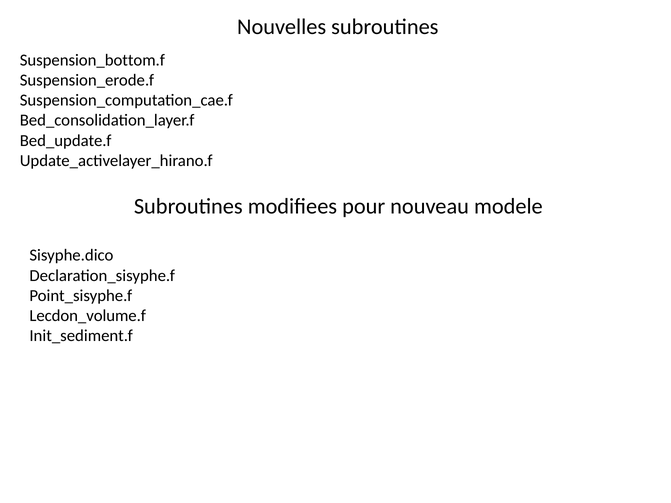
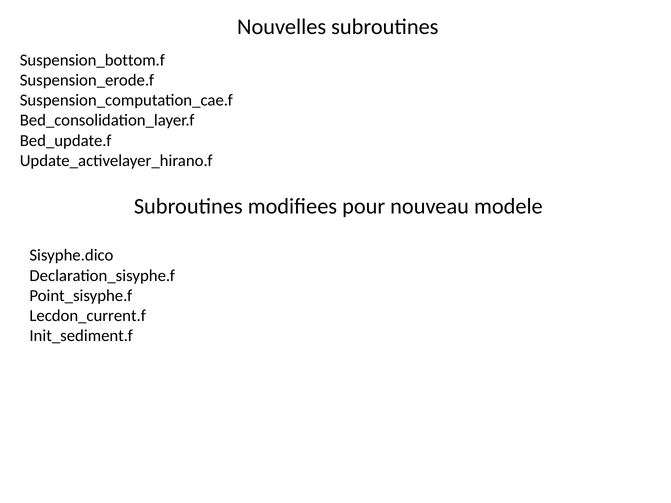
Lecdon_volume.f: Lecdon_volume.f -> Lecdon_current.f
